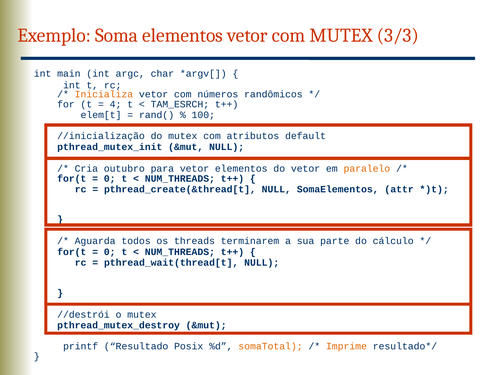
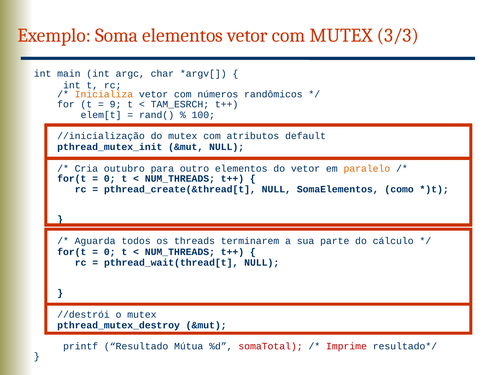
4: 4 -> 9
para vetor: vetor -> outro
attr: attr -> como
Posix: Posix -> Mútua
somaTotal colour: orange -> red
Imprime colour: orange -> red
